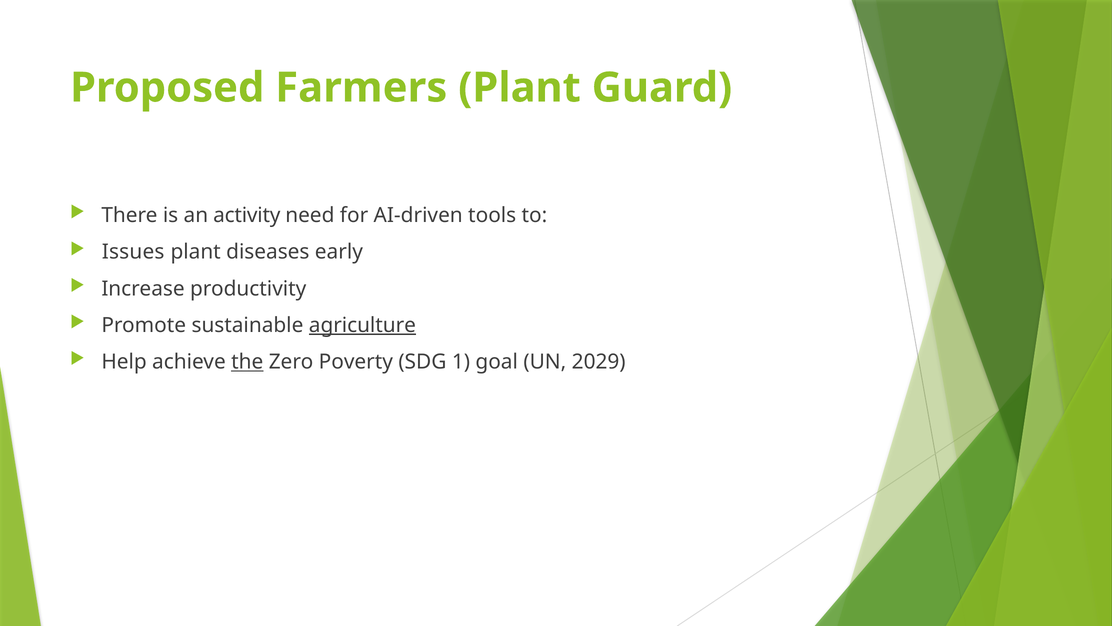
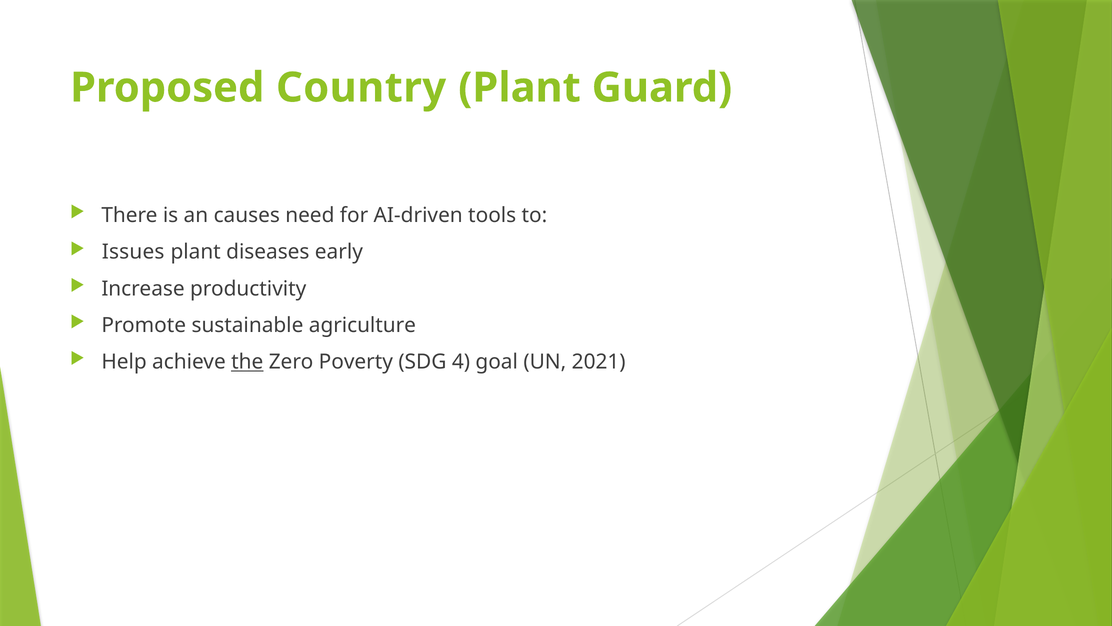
Farmers: Farmers -> Country
activity: activity -> causes
agriculture underline: present -> none
1: 1 -> 4
2029: 2029 -> 2021
